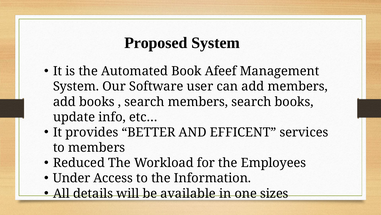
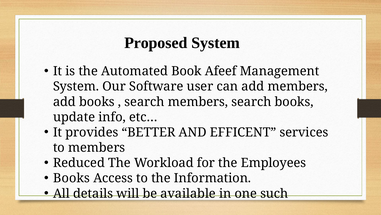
Under at (72, 178): Under -> Books
sizes: sizes -> such
